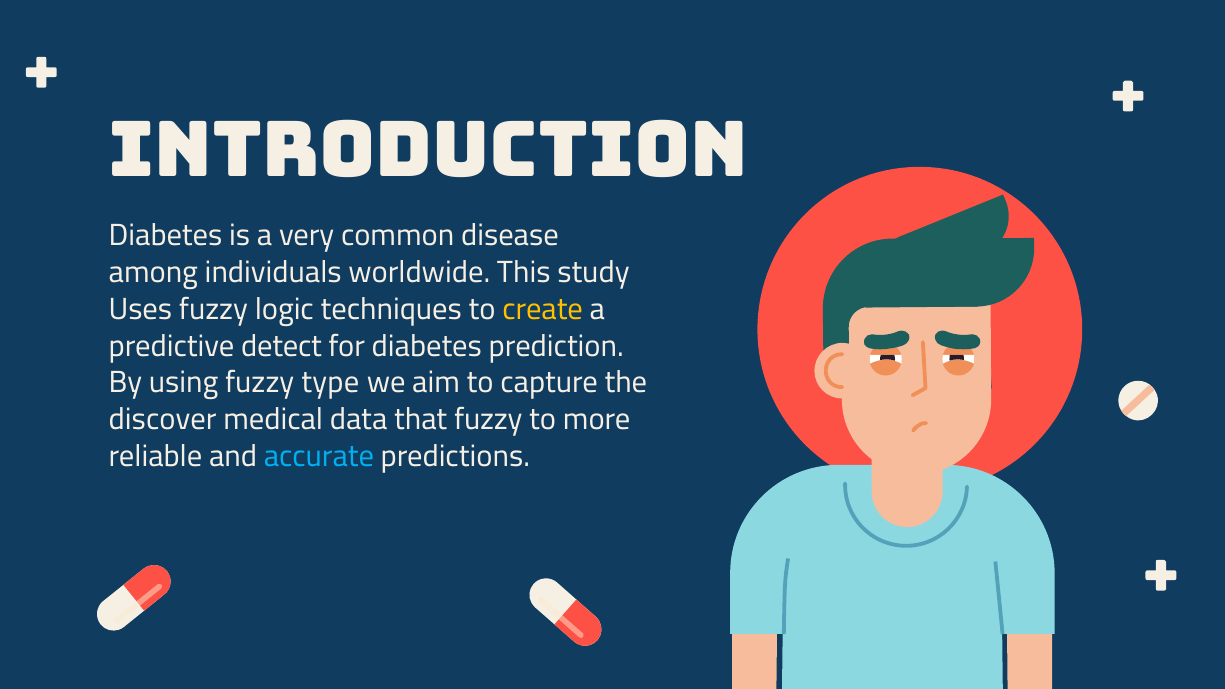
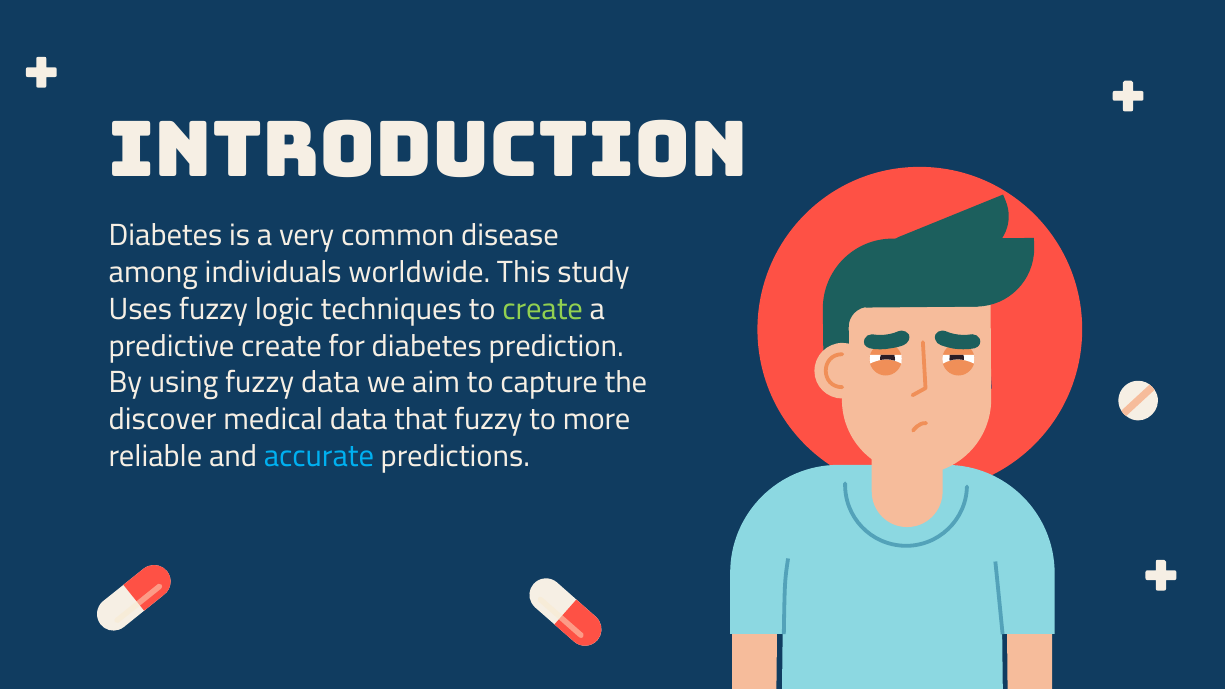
create at (543, 309) colour: yellow -> light green
predictive detect: detect -> create
fuzzy type: type -> data
